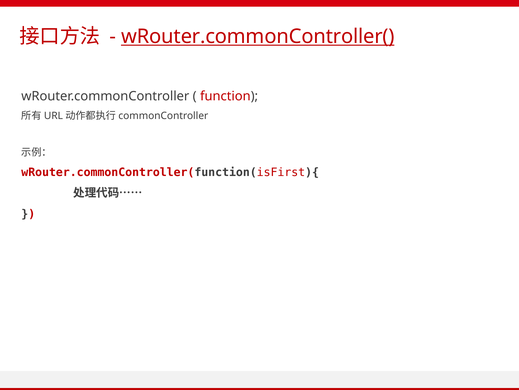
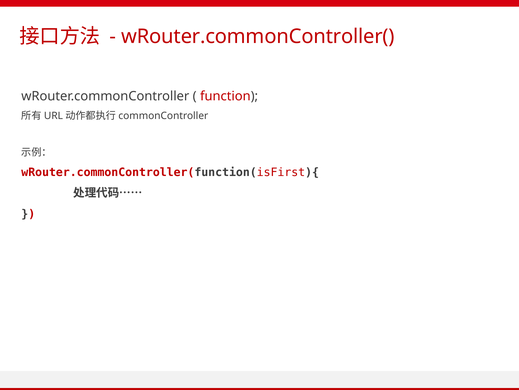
wRouter.commonController( underline: present -> none
